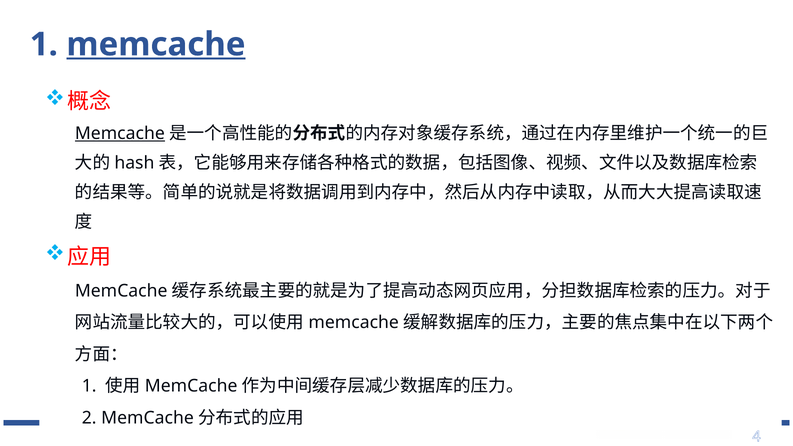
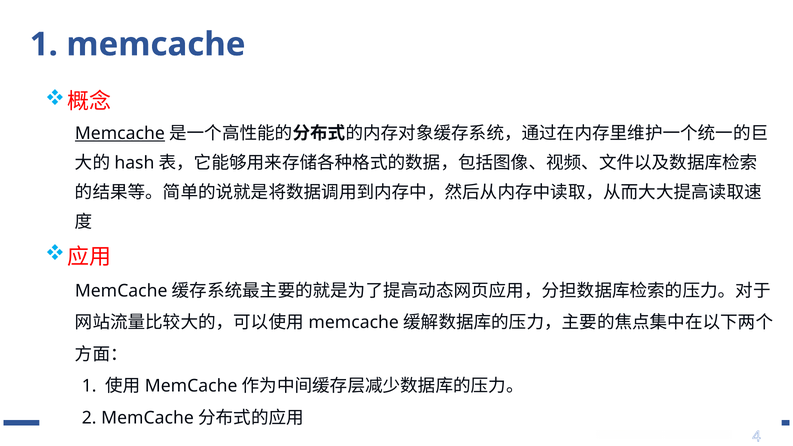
memcache at (156, 44) underline: present -> none
